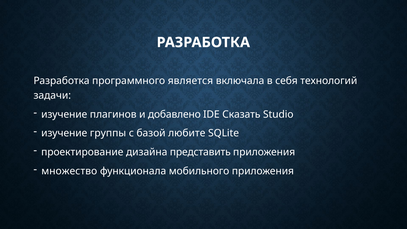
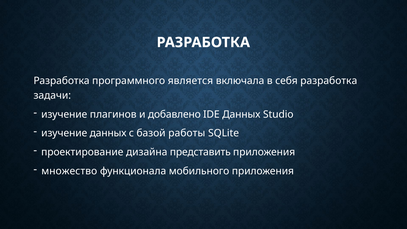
себя технологий: технологий -> разработка
IDE Сказать: Сказать -> Данных
изучение группы: группы -> данных
любите: любите -> работы
